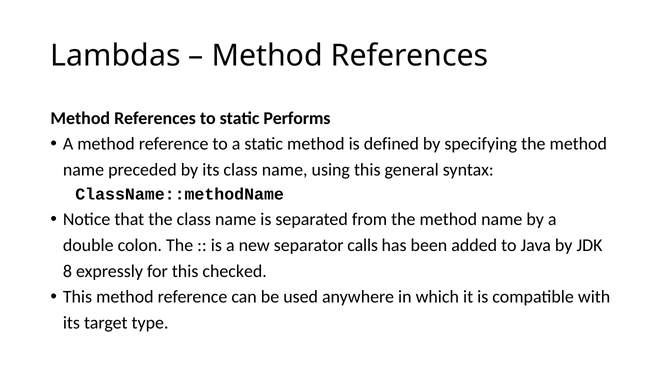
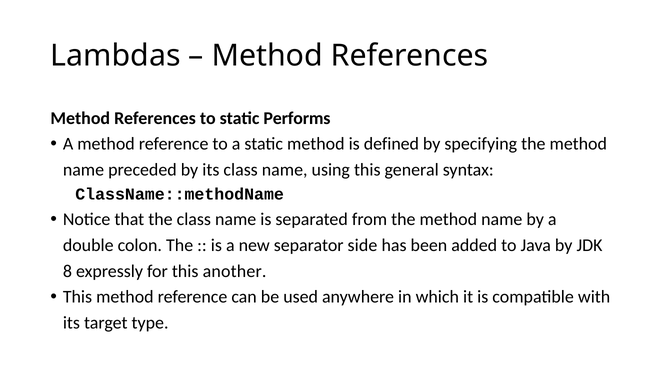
calls: calls -> side
checked: checked -> another
